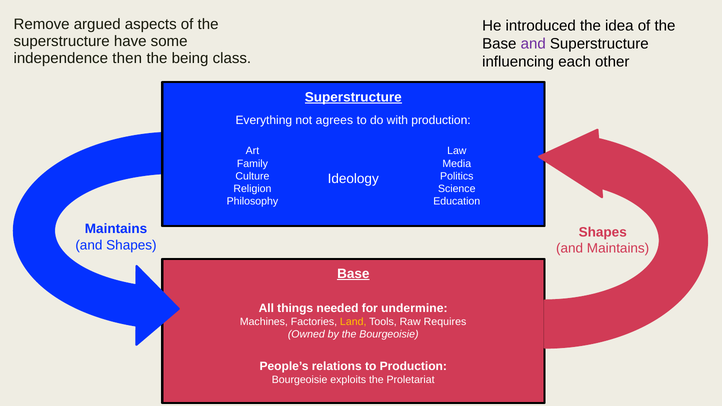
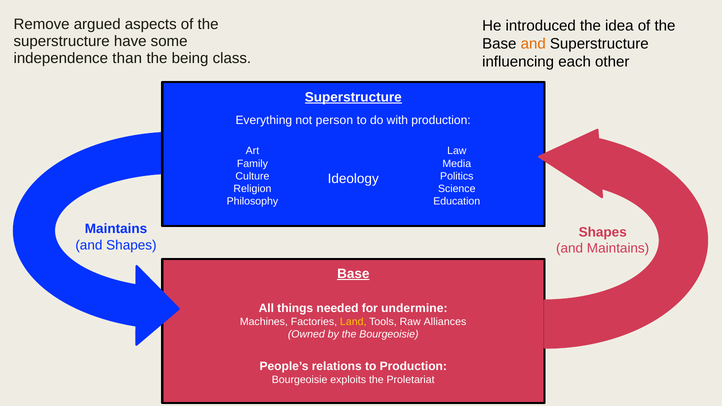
and at (533, 44) colour: purple -> orange
then: then -> than
agrees: agrees -> person
Requires: Requires -> Alliances
